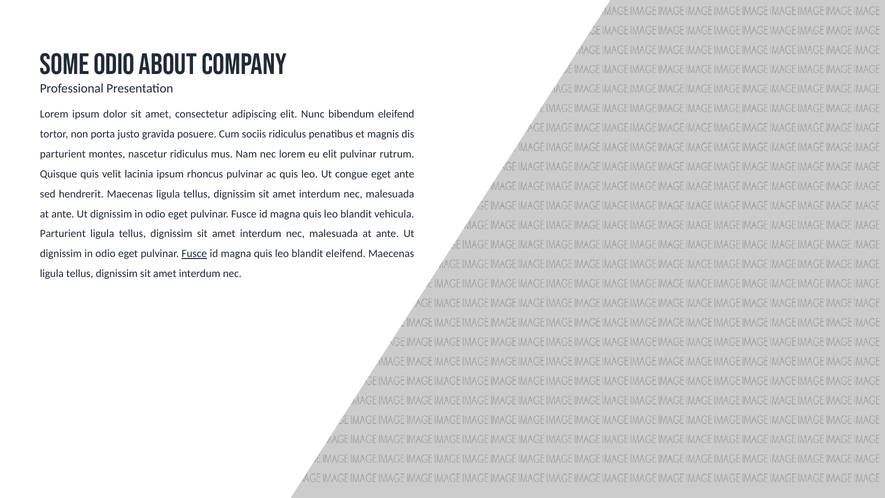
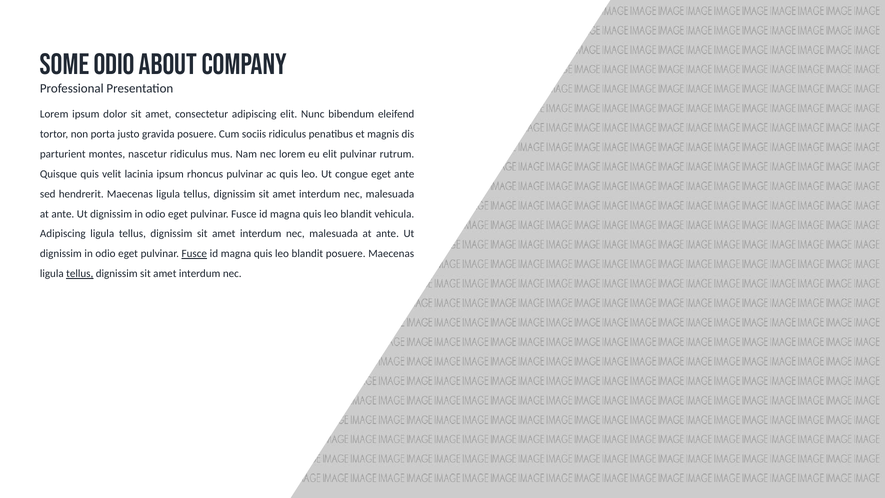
Parturient at (63, 234): Parturient -> Adipiscing
blandit eleifend: eleifend -> posuere
tellus at (80, 274) underline: none -> present
